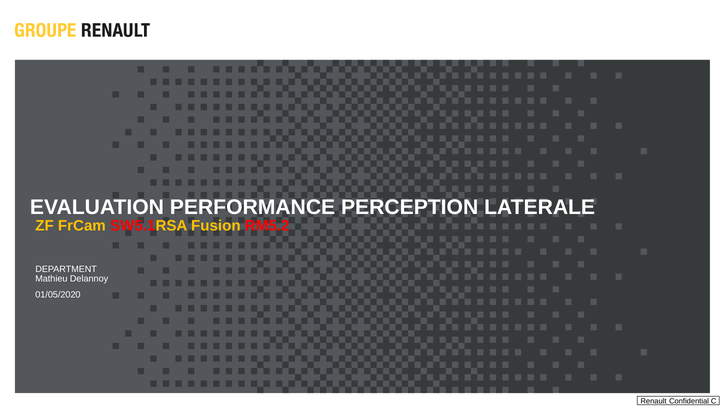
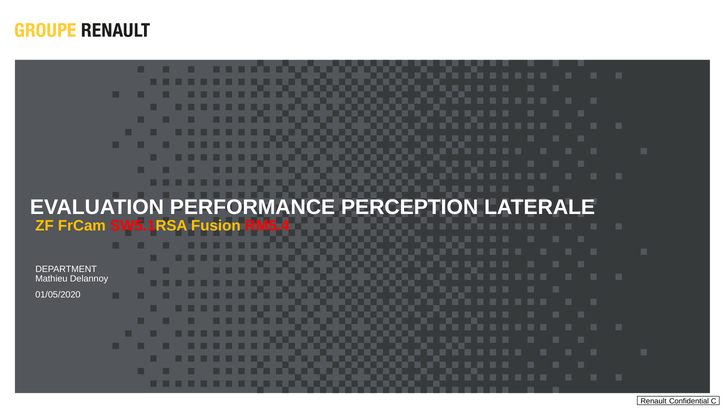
RM5.2: RM5.2 -> RM5.4
